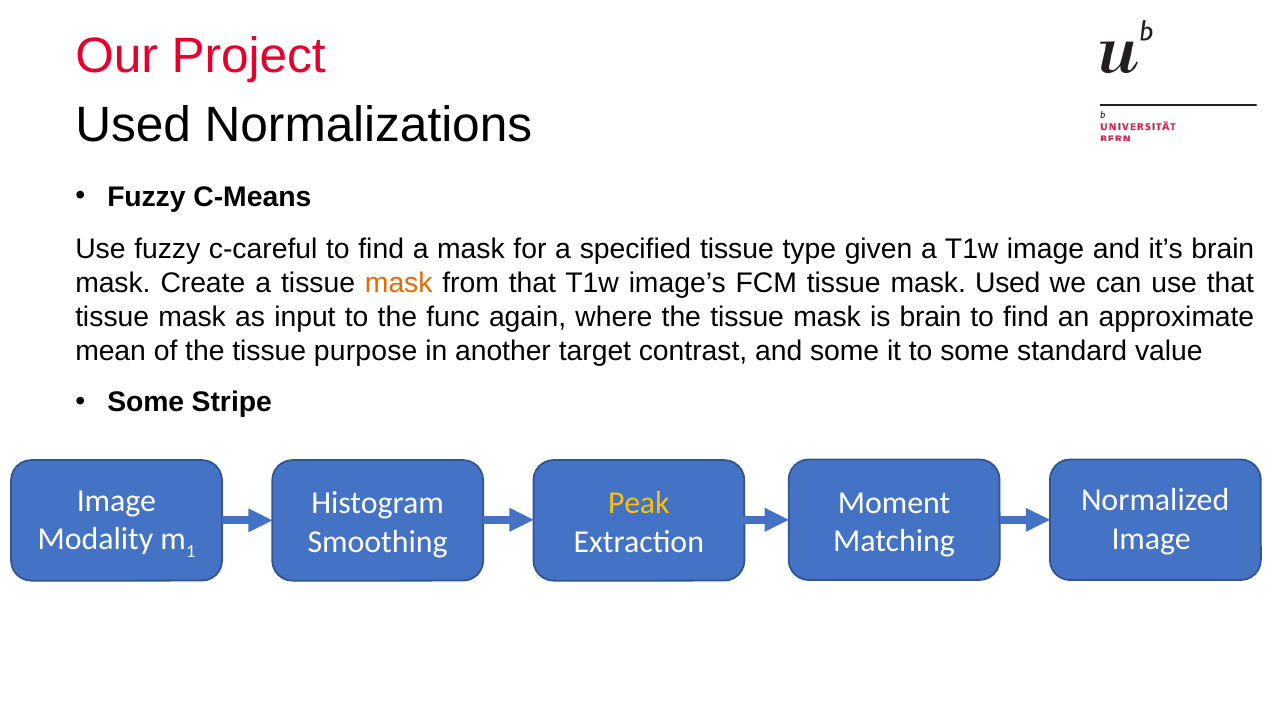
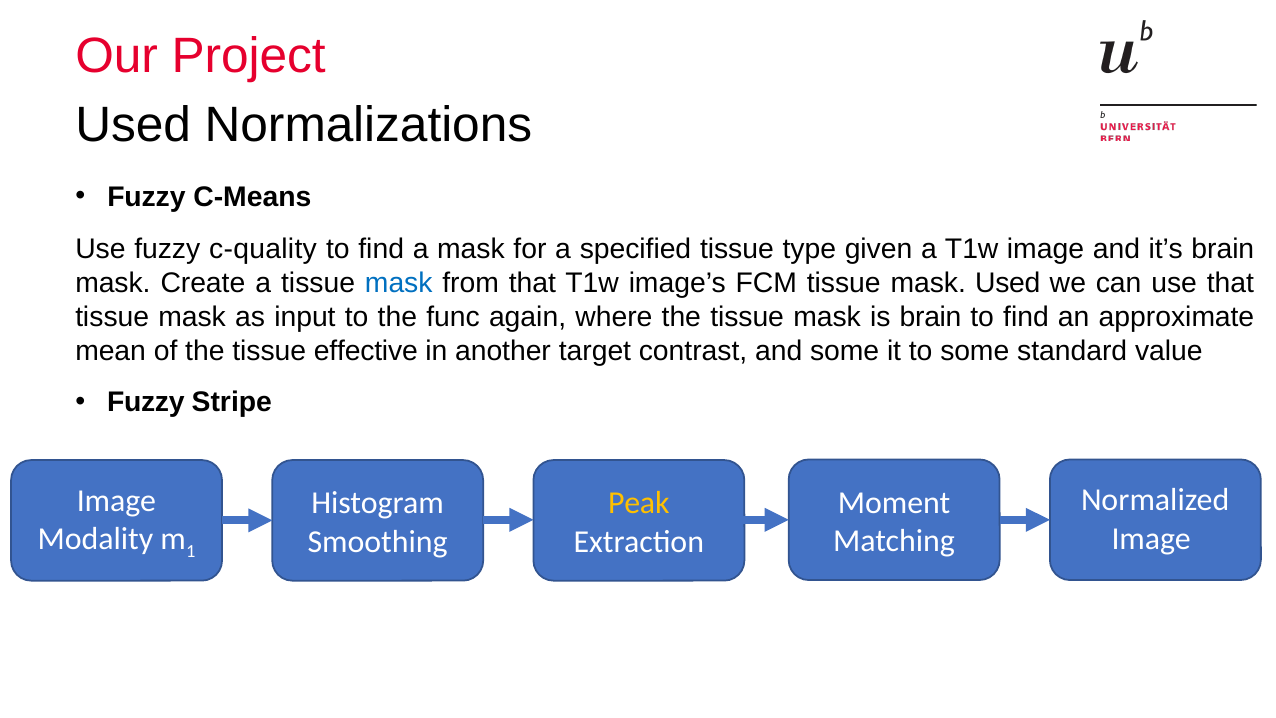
c-careful: c-careful -> c-quality
mask at (399, 283) colour: orange -> blue
purpose: purpose -> effective
Some at (146, 402): Some -> Fuzzy
